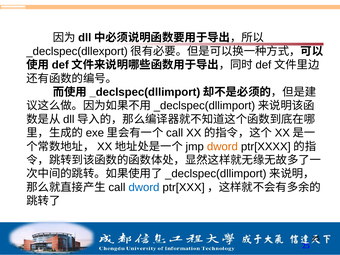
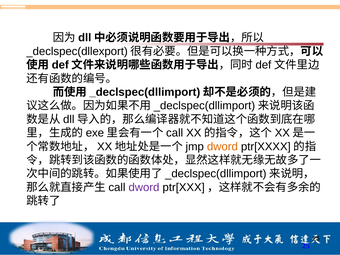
dword at (144, 187) colour: blue -> purple
